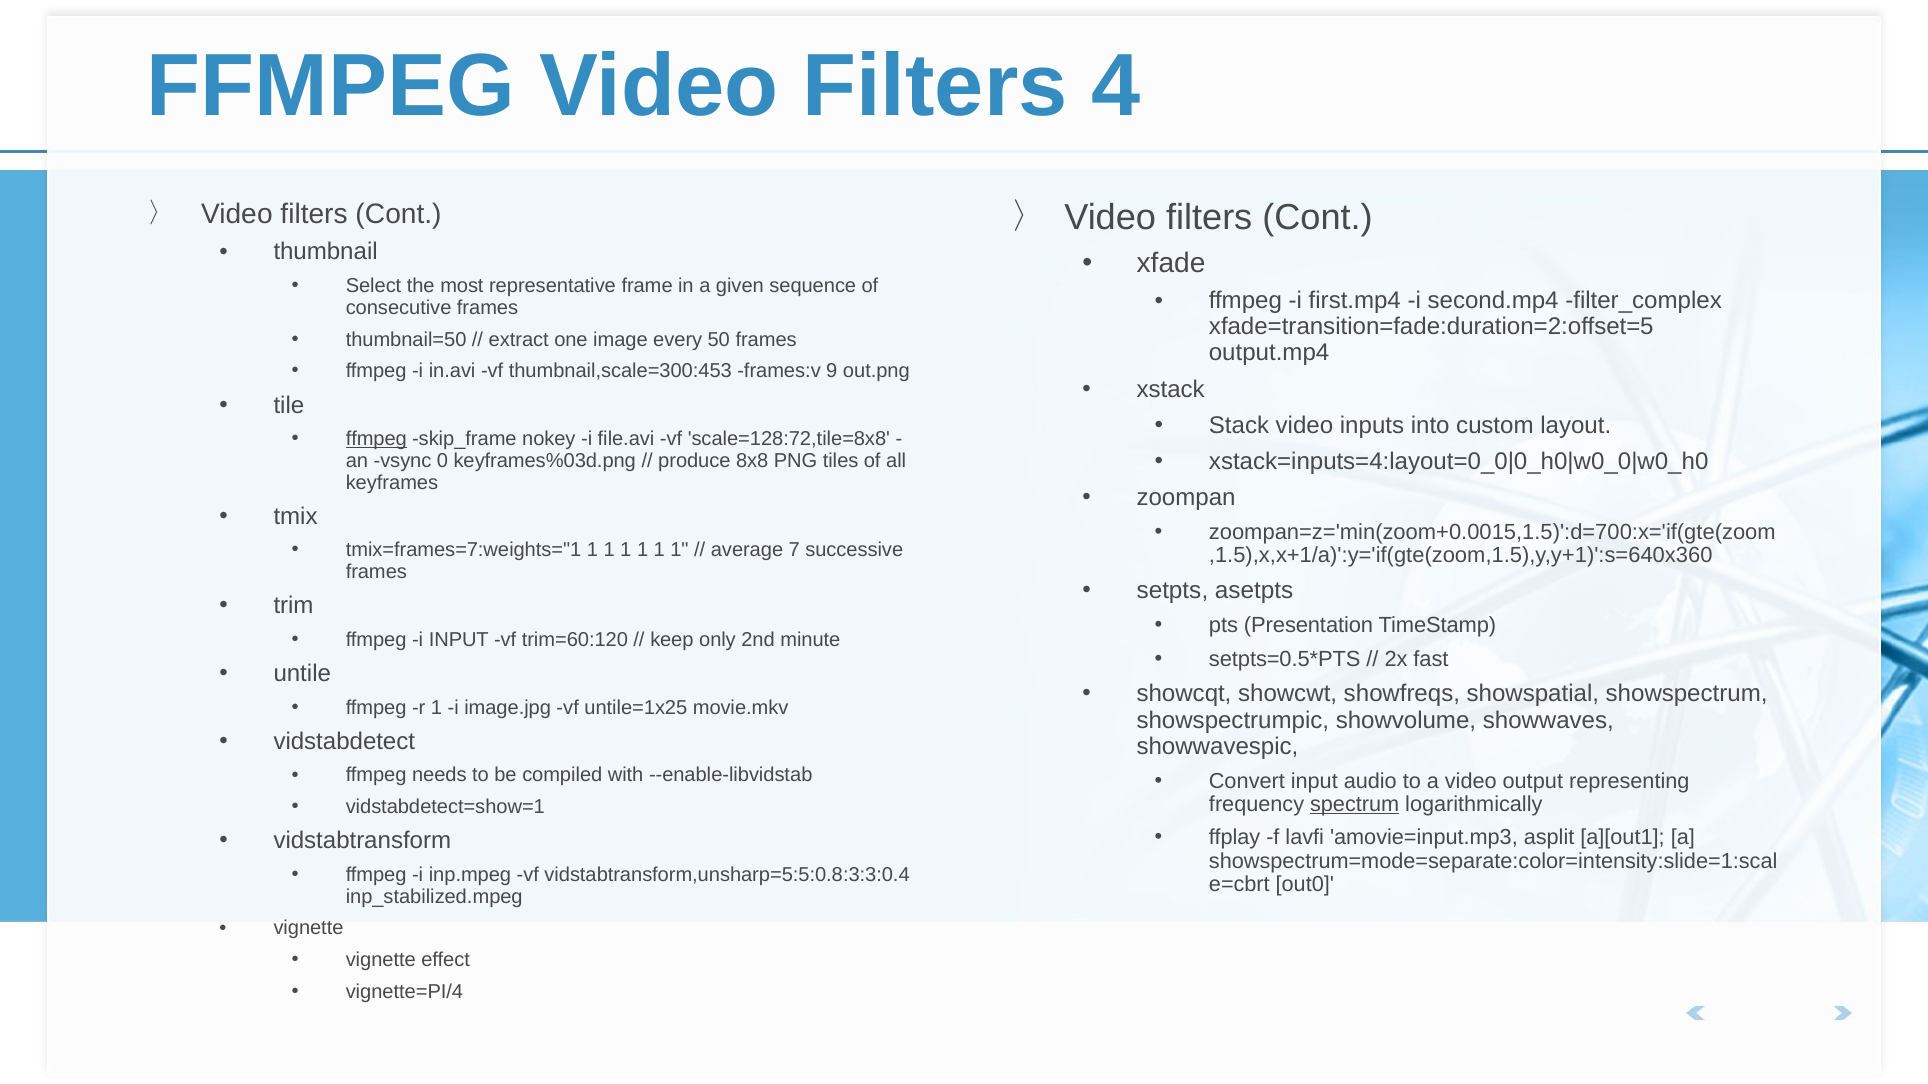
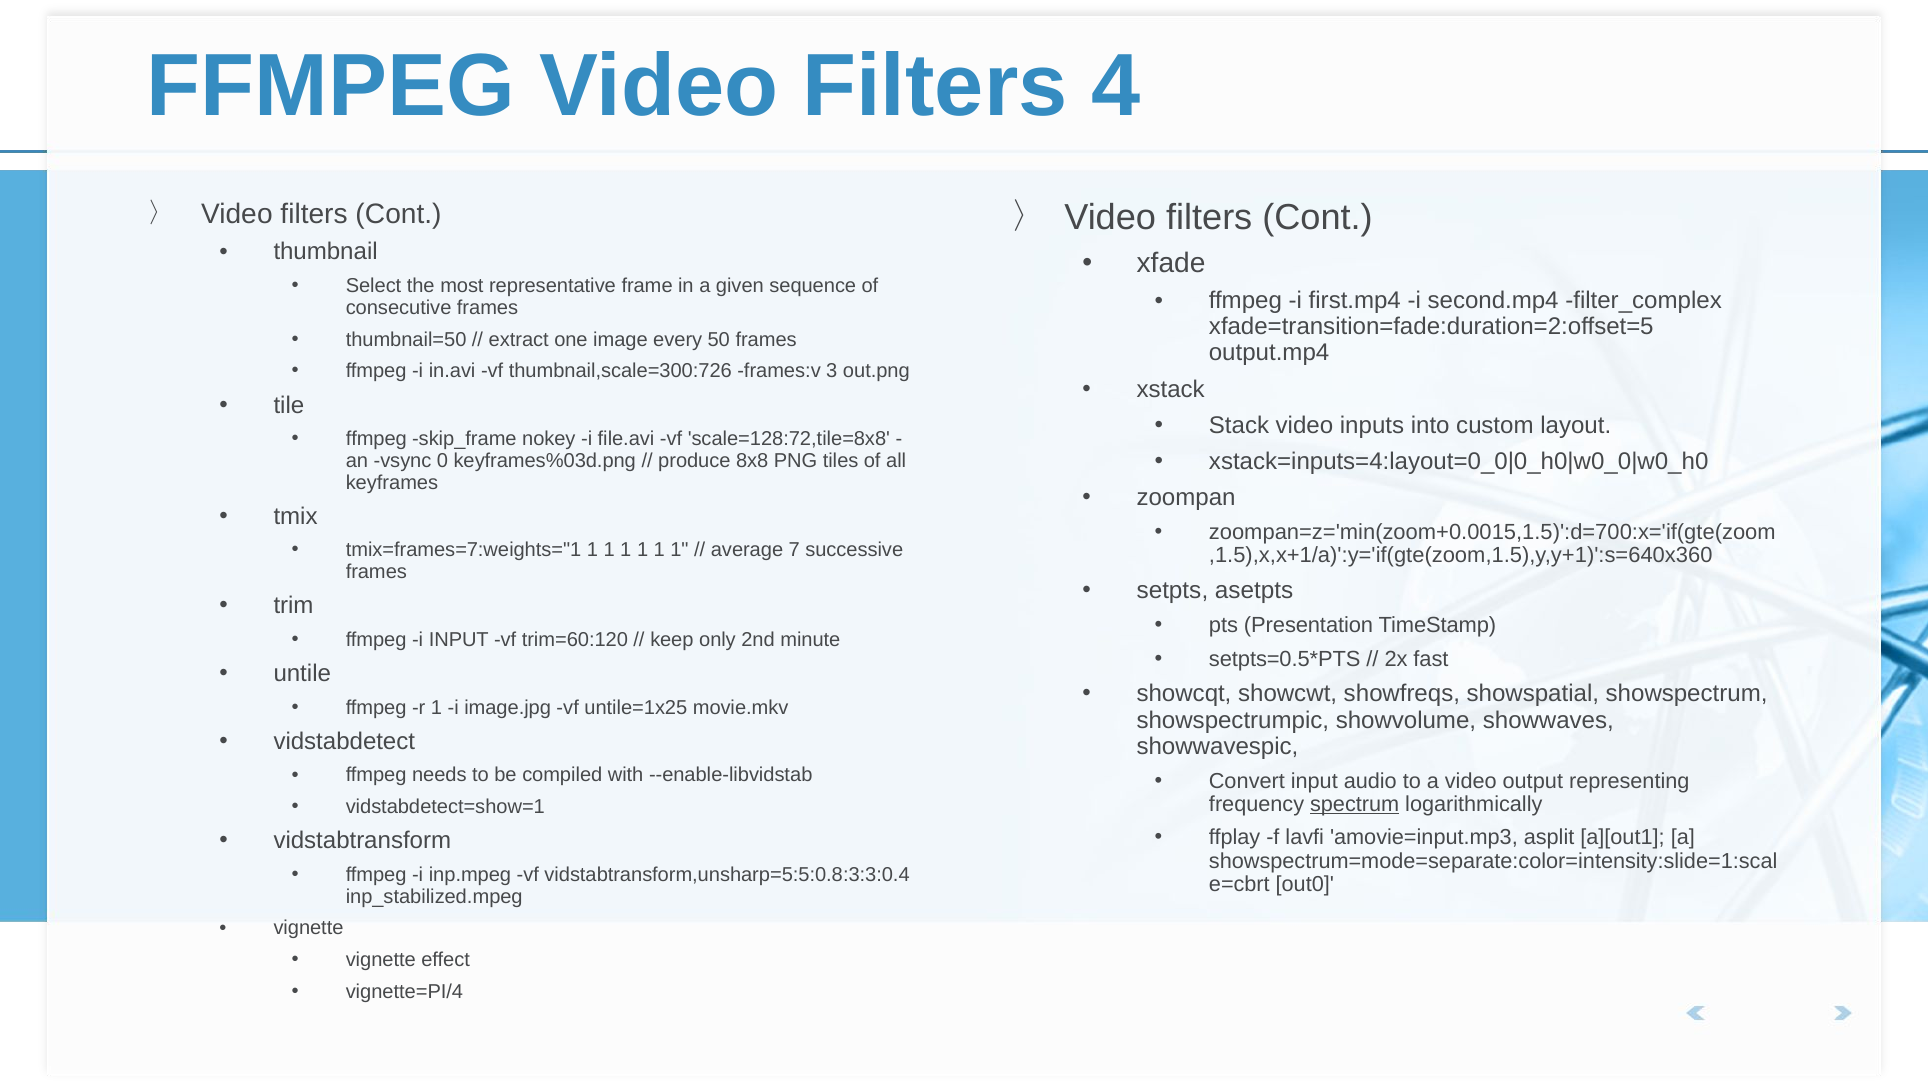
thumbnail,scale=300:453: thumbnail,scale=300:453 -> thumbnail,scale=300:726
9: 9 -> 3
ffmpeg at (376, 439) underline: present -> none
